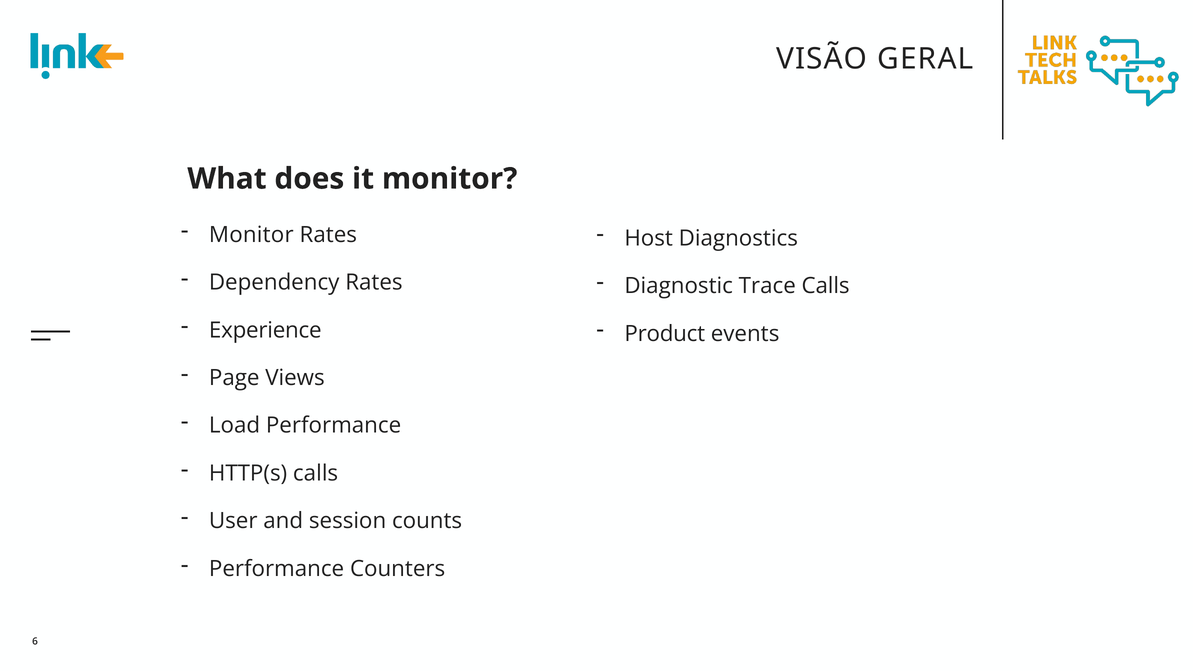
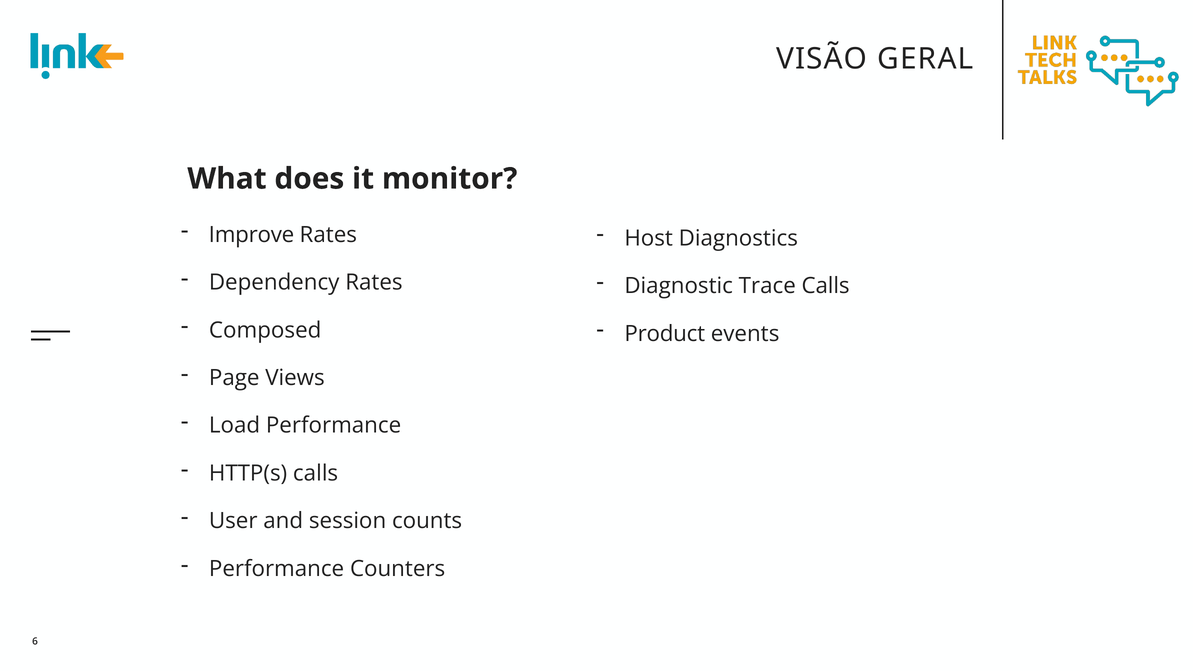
Monitor at (251, 235): Monitor -> Improve
Experience: Experience -> Composed
